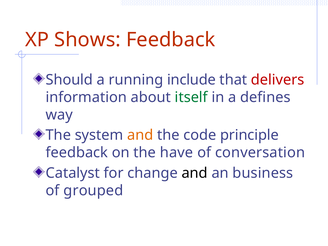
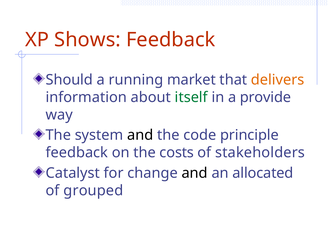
include: include -> market
delivers colour: red -> orange
defines: defines -> provide
and at (140, 135) colour: orange -> black
have: have -> costs
conversation: conversation -> stakeholders
business: business -> allocated
